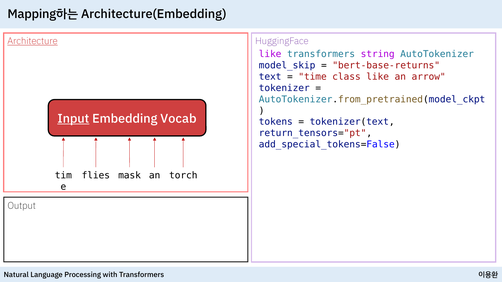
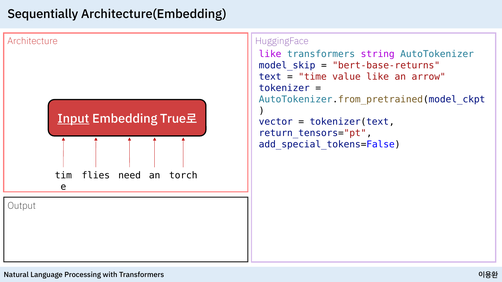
Mapping하는: Mapping하는 -> Sequentially
Architecture underline: present -> none
class: class -> value
Vocab: Vocab -> True로
tokens: tokens -> vector
mask: mask -> need
